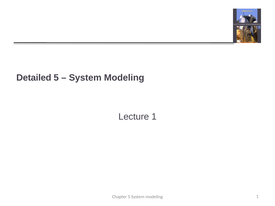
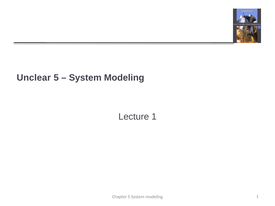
Detailed: Detailed -> Unclear
